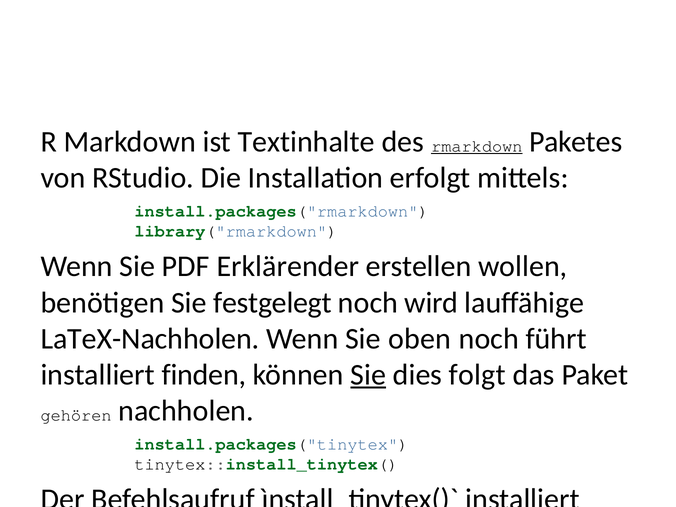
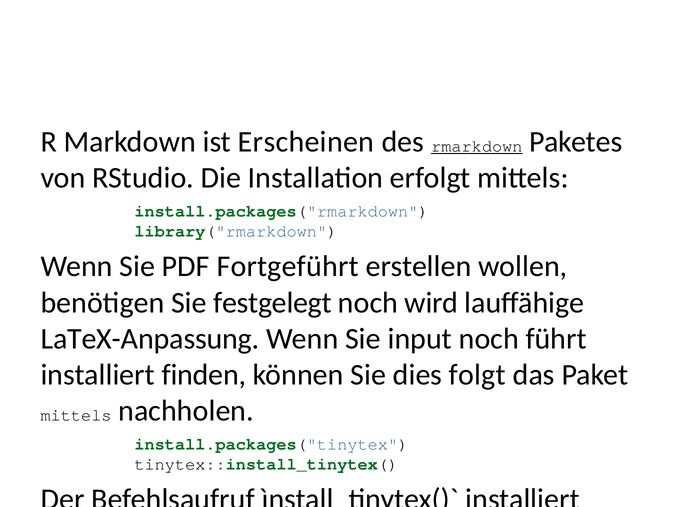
Textinhalte: Textinhalte -> Erscheinen
Erklärender: Erklärender -> Fortgeführt
LaTeX-Nachholen: LaTeX-Nachholen -> LaTeX-Anpassung
oben: oben -> input
Sie at (368, 375) underline: present -> none
gehören at (76, 415): gehören -> mittels
